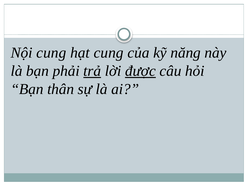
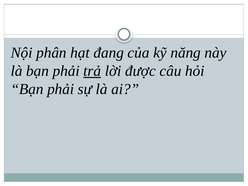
Nội cung: cung -> phân
hạt cung: cung -> đang
được underline: present -> none
thân at (61, 89): thân -> phải
